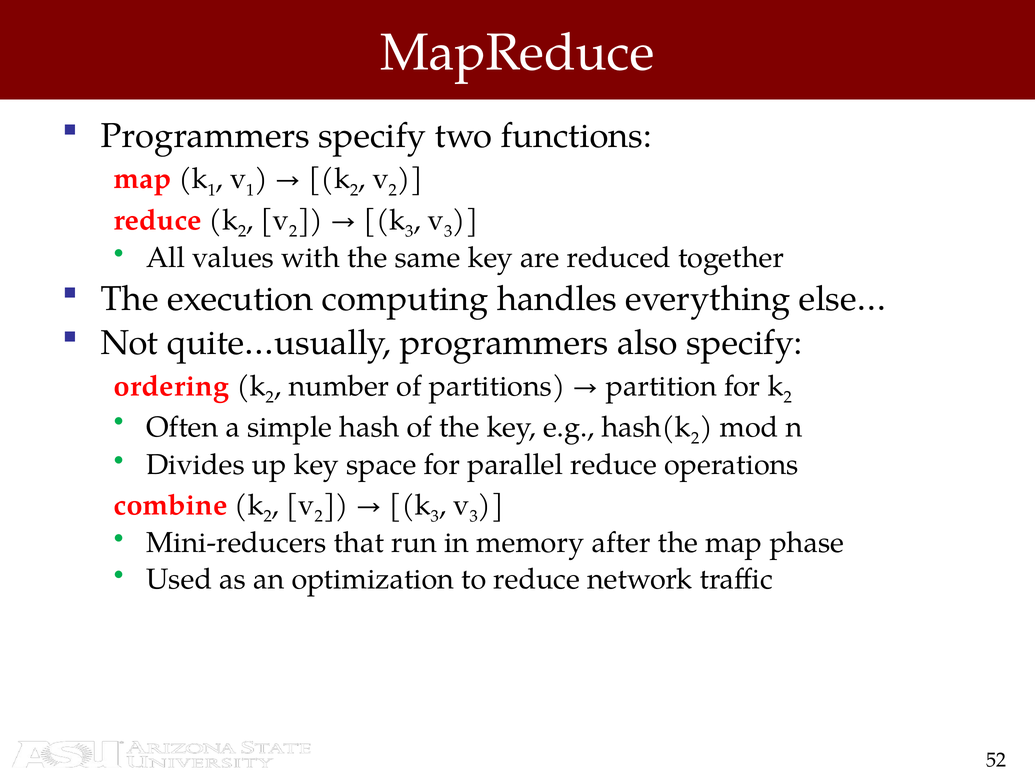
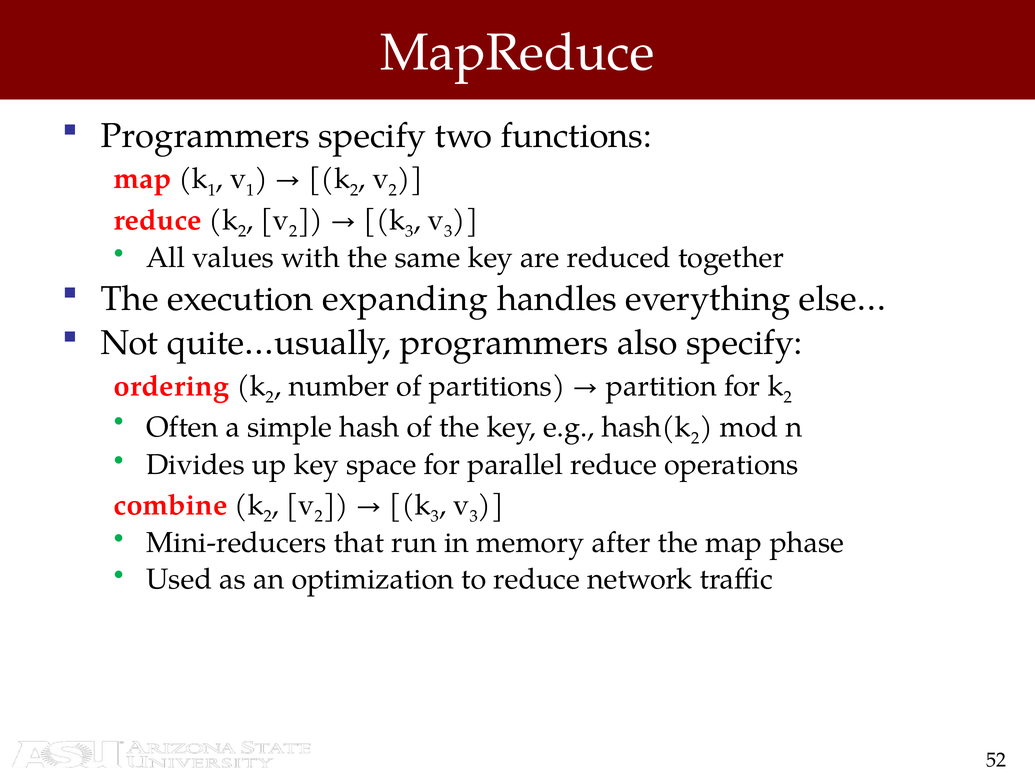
computing: computing -> expanding
